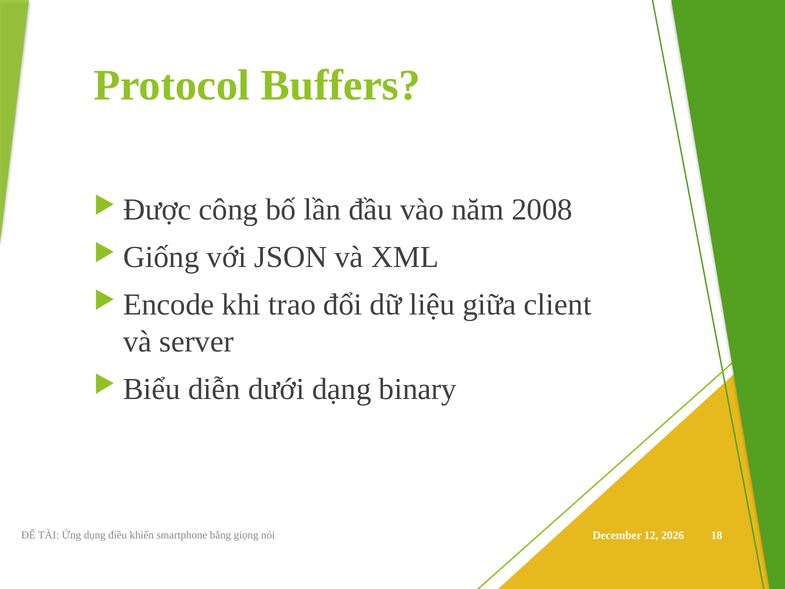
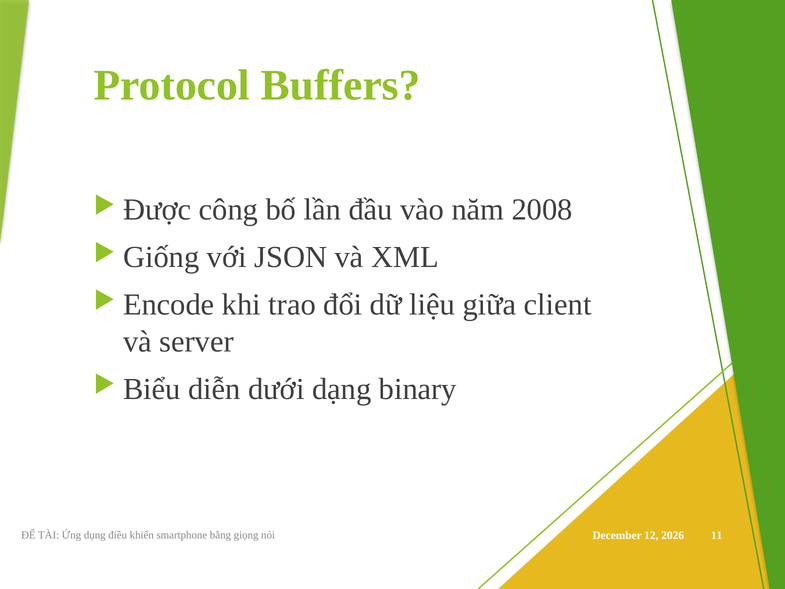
18: 18 -> 11
